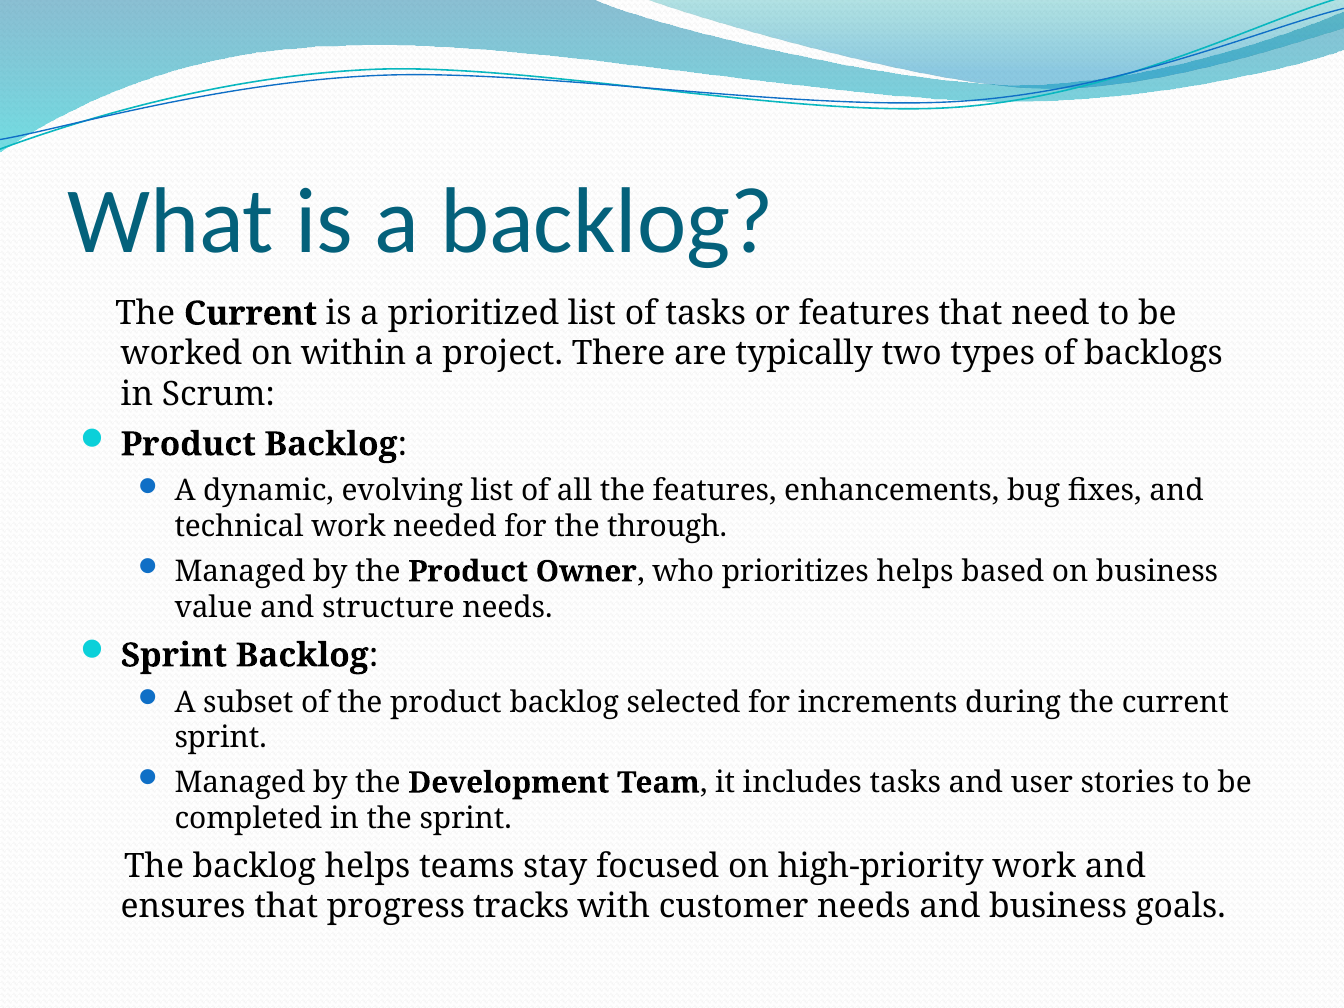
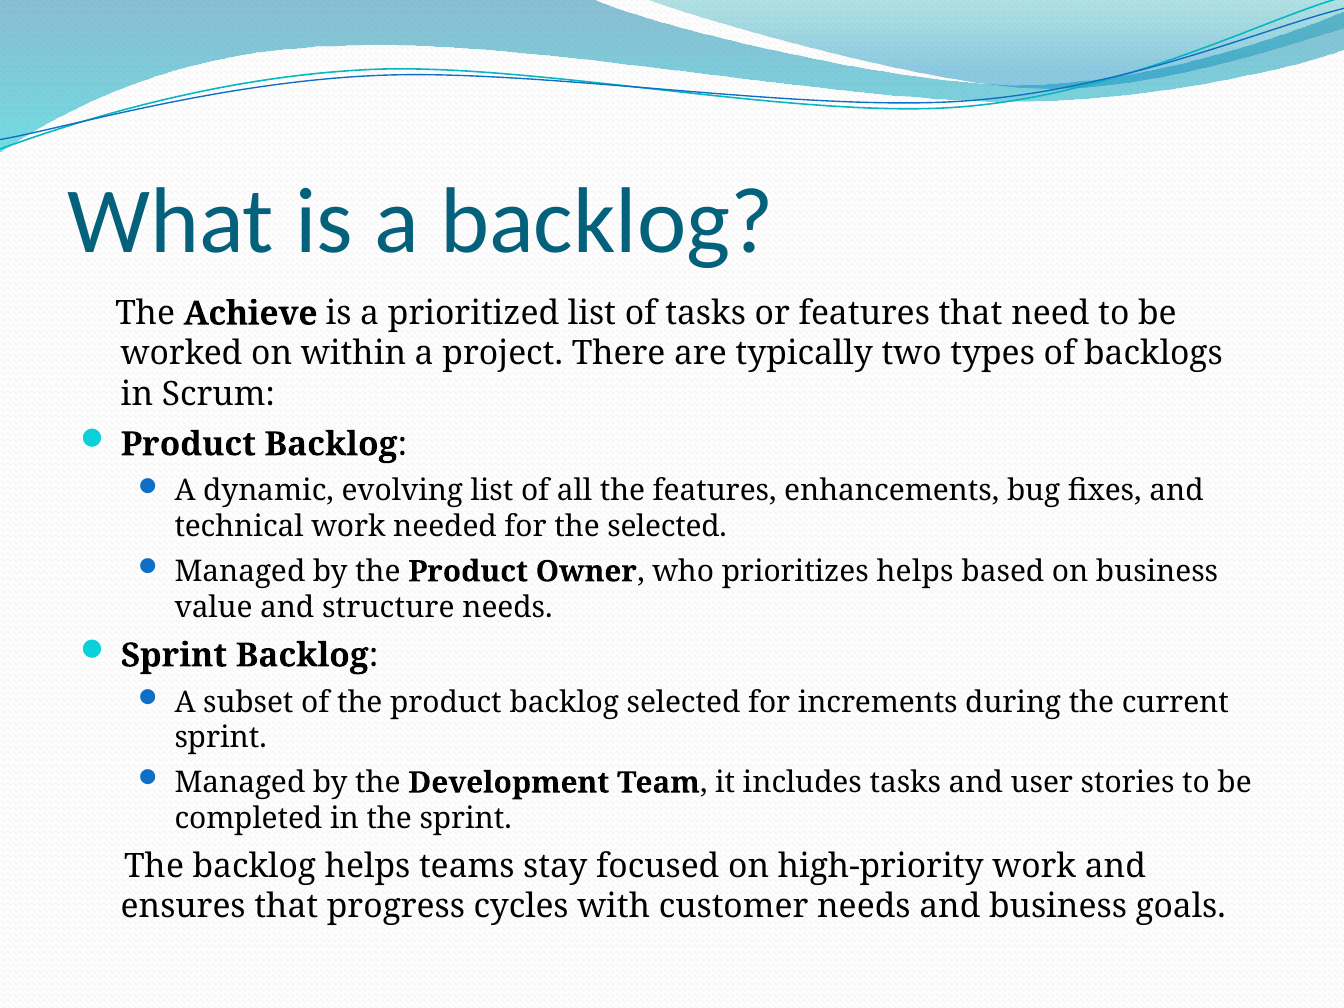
Current at (251, 314): Current -> Achieve
the through: through -> selected
tracks: tracks -> cycles
